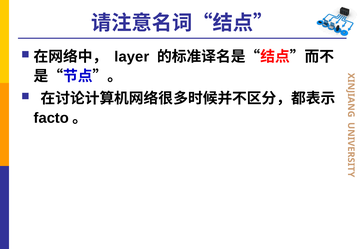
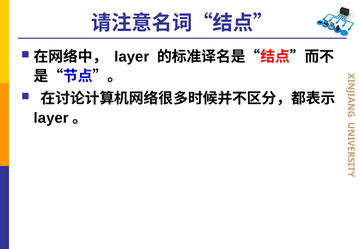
facto at (51, 118): facto -> layer
